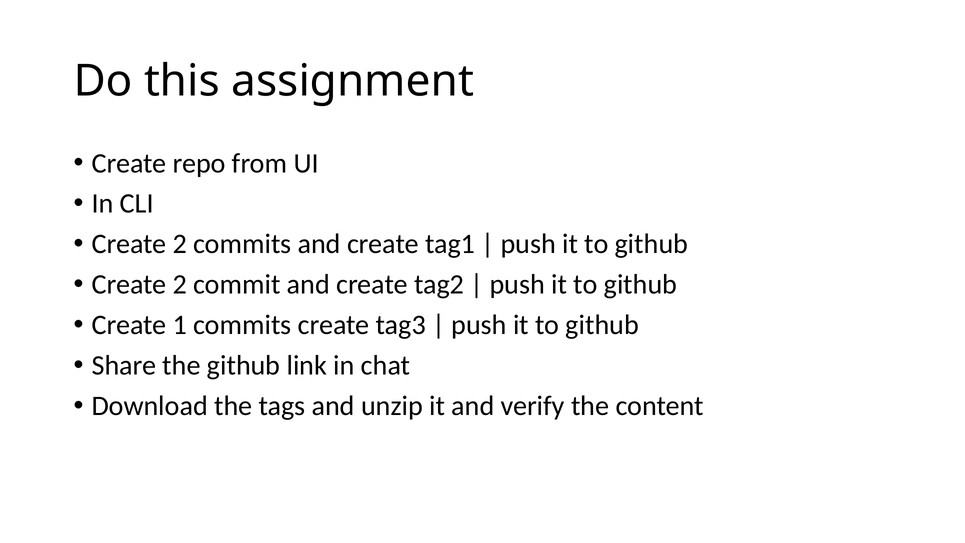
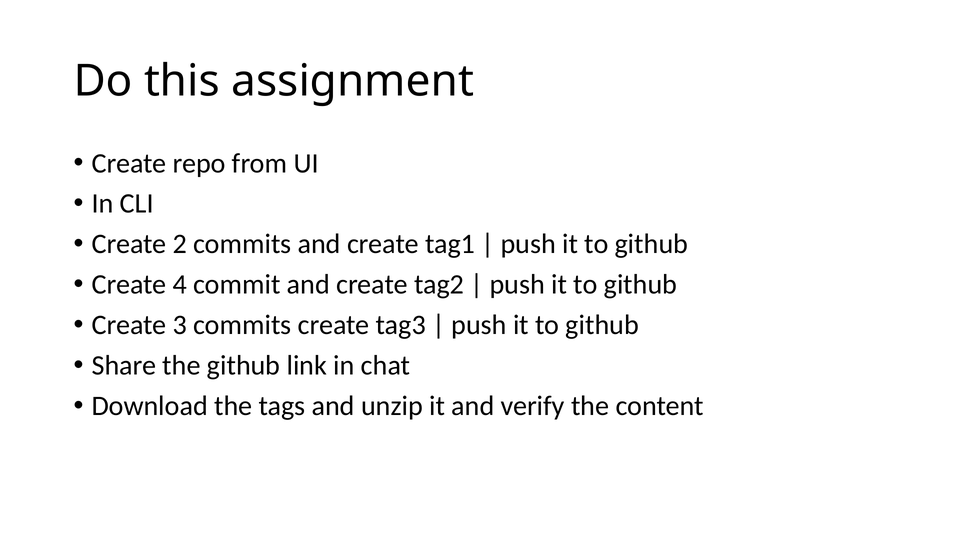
2 at (180, 285): 2 -> 4
1: 1 -> 3
